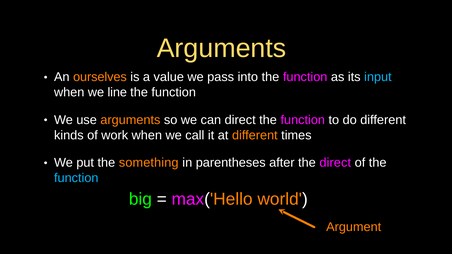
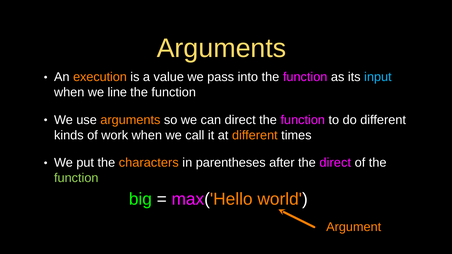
ourselves: ourselves -> execution
something: something -> characters
function at (76, 178) colour: light blue -> light green
